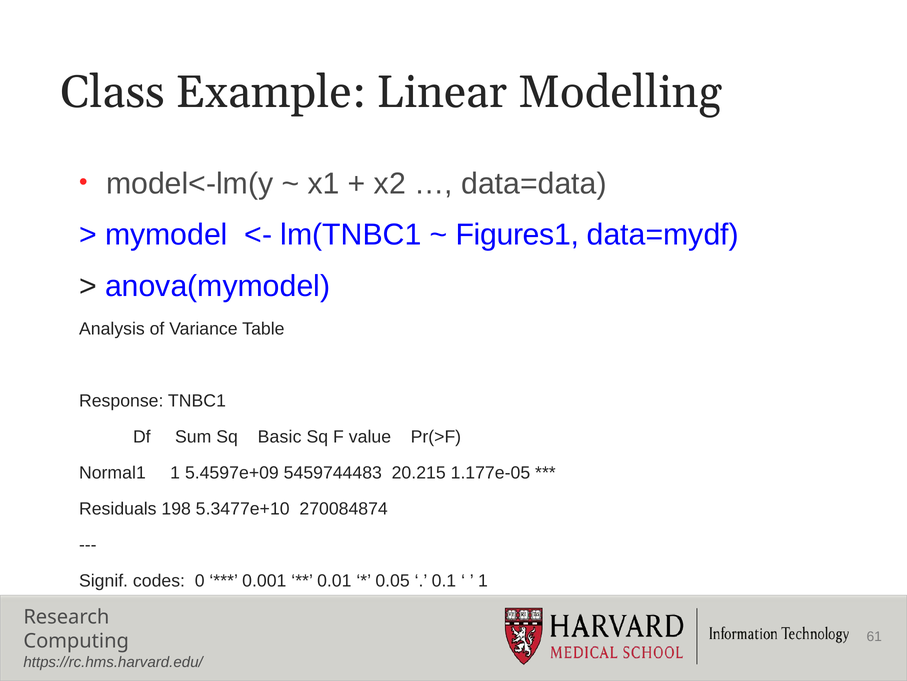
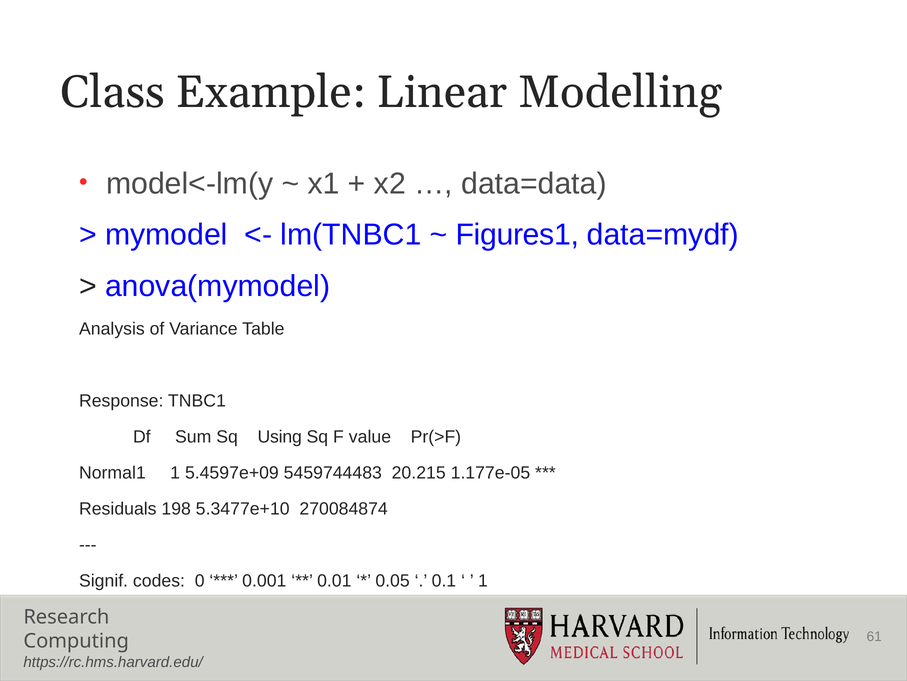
Basic: Basic -> Using
